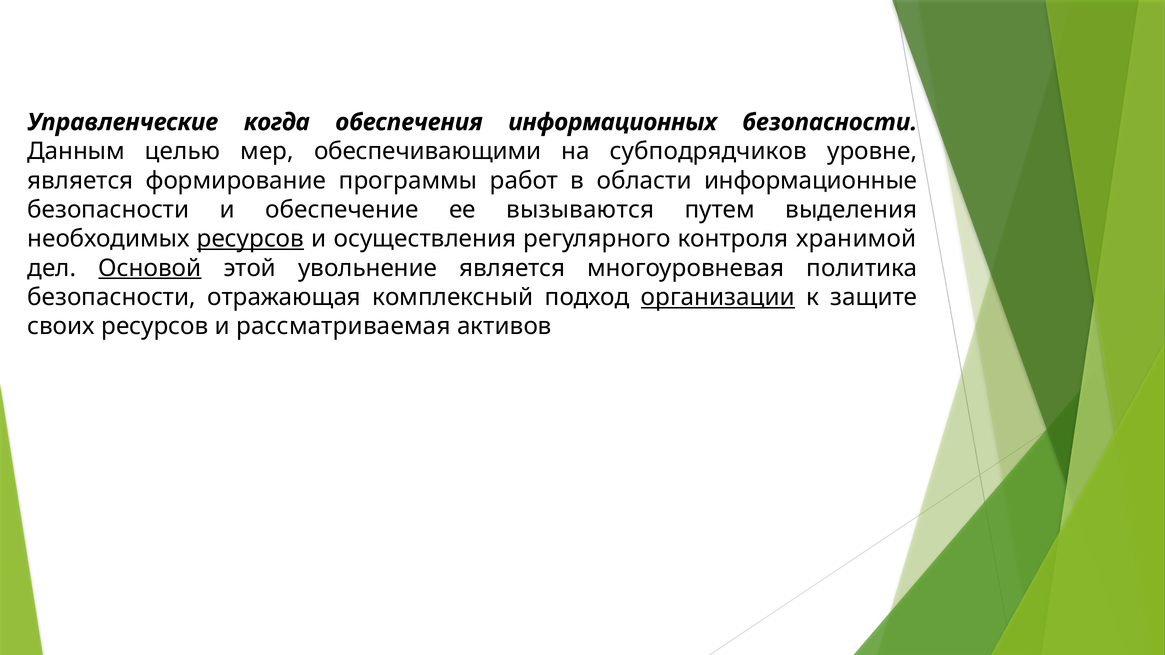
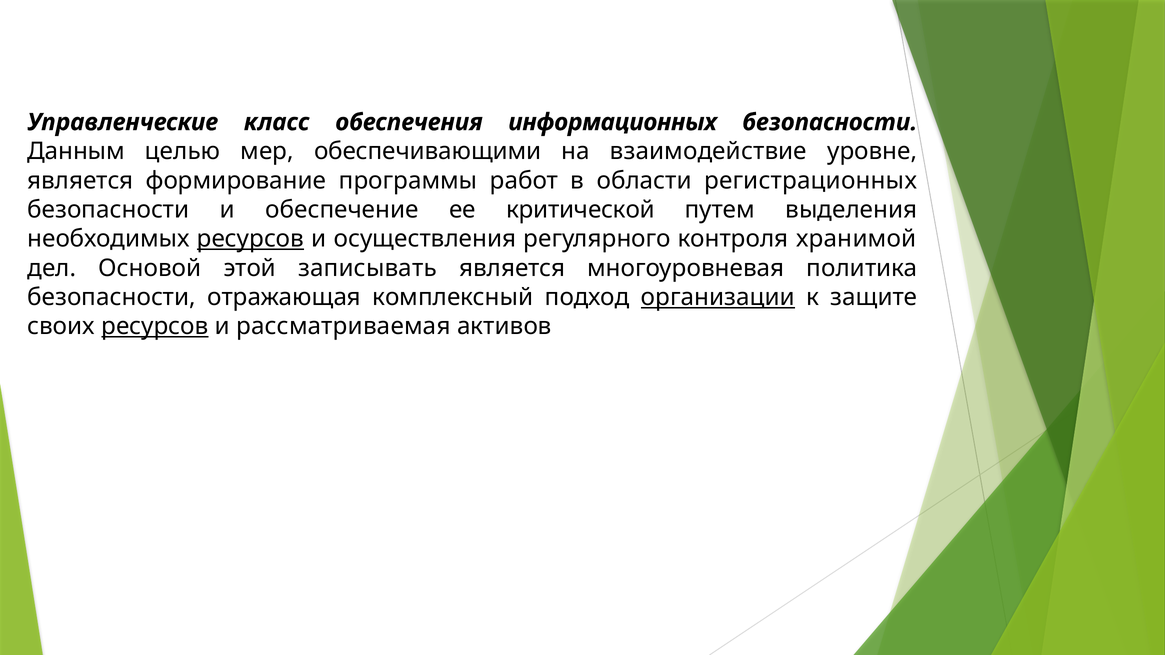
когда: когда -> класс
субподрядчиков: субподрядчиков -> взаимодействие
информационные: информационные -> регистрационных
вызываются: вызываются -> критической
Основой underline: present -> none
увольнение: увольнение -> записывать
ресурсов at (155, 326) underline: none -> present
